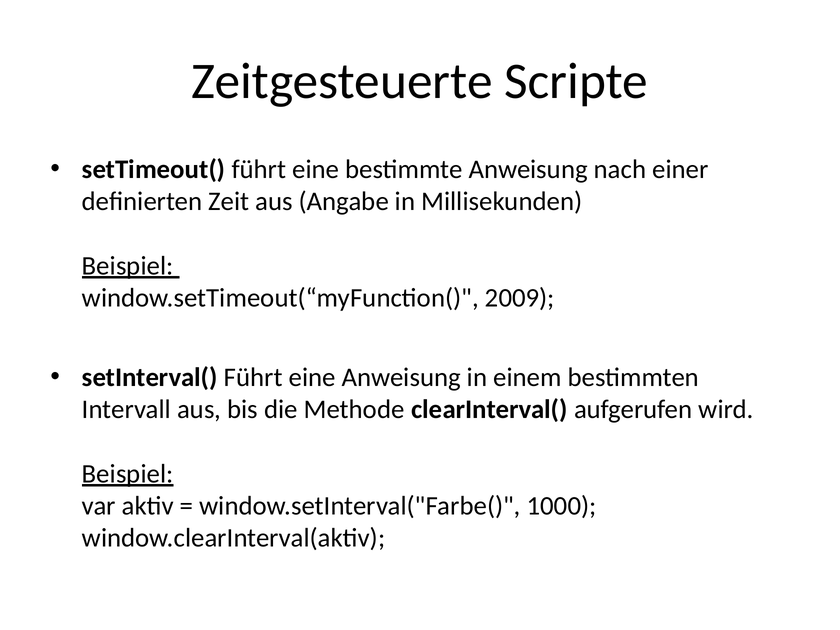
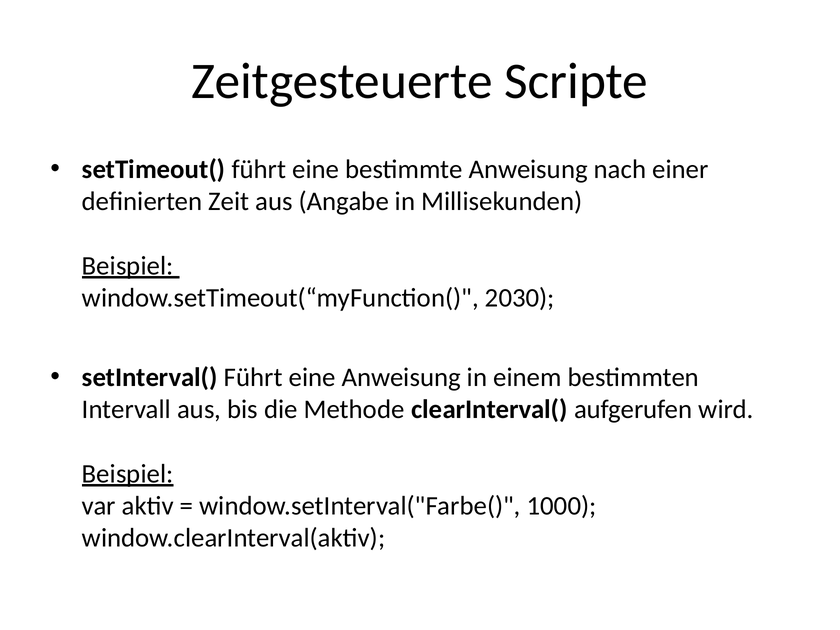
2009: 2009 -> 2030
